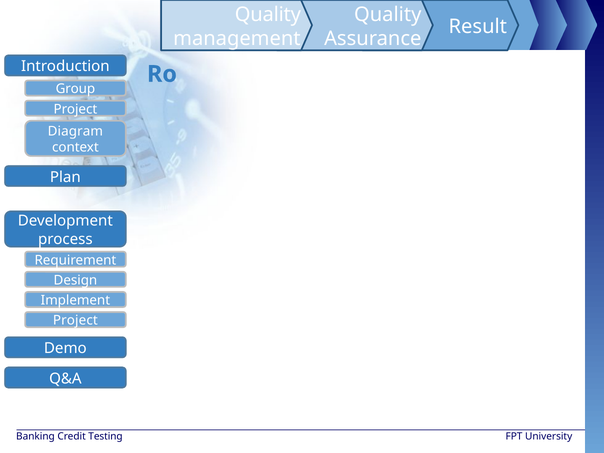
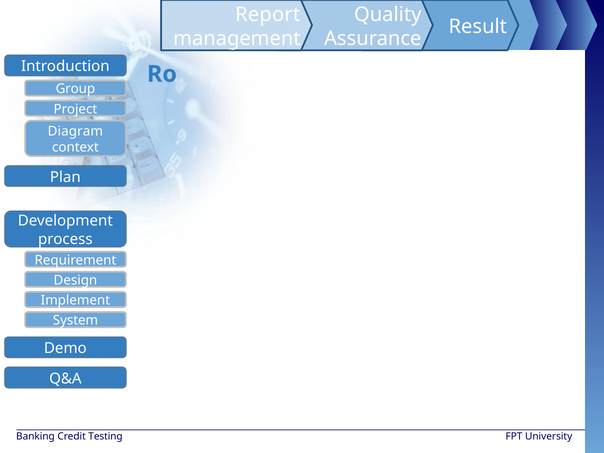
Quality at (268, 14): Quality -> Report
Project at (75, 321): Project -> System
